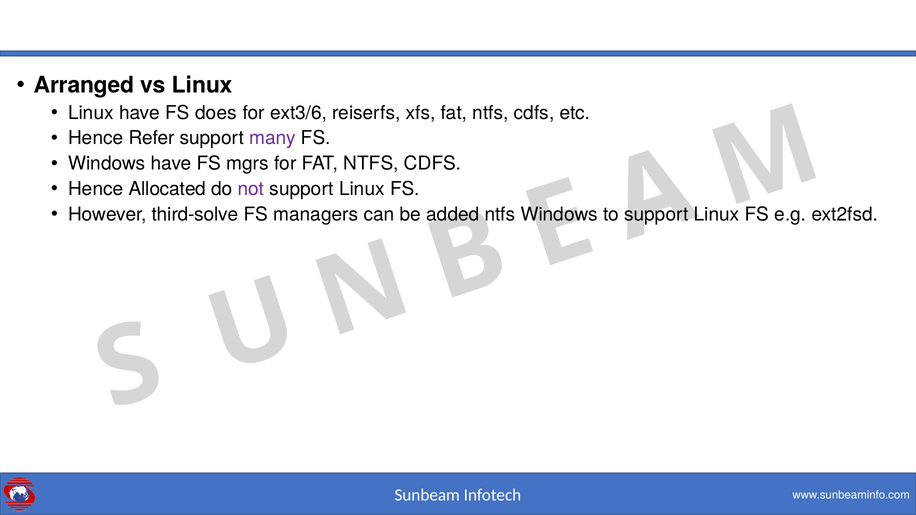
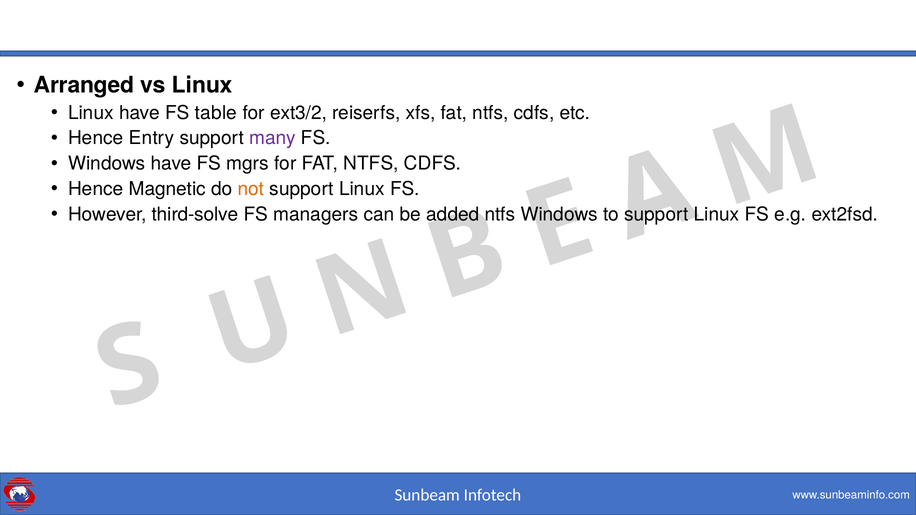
does: does -> table
ext3/6: ext3/6 -> ext3/2
Refer: Refer -> Entry
Allocated: Allocated -> Magnetic
not colour: purple -> orange
